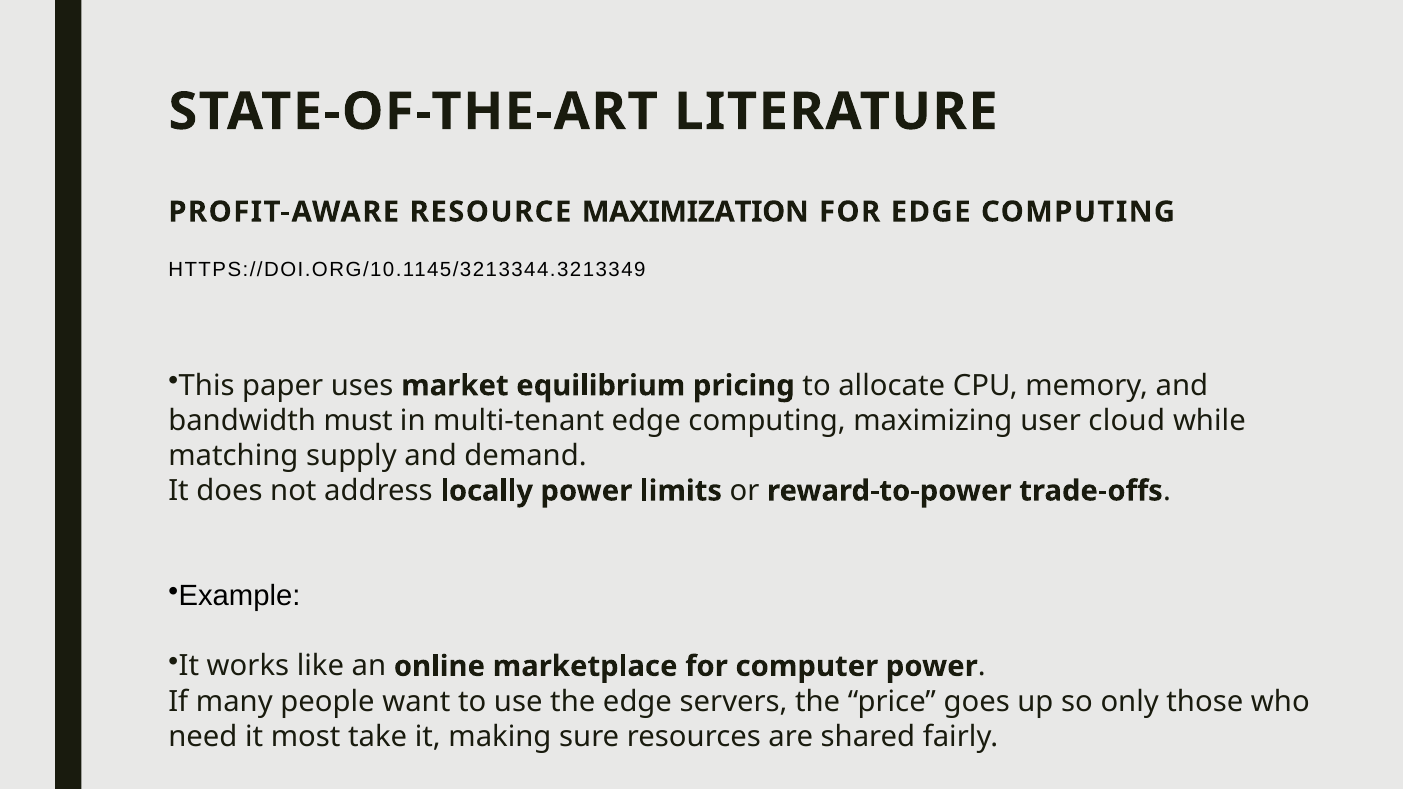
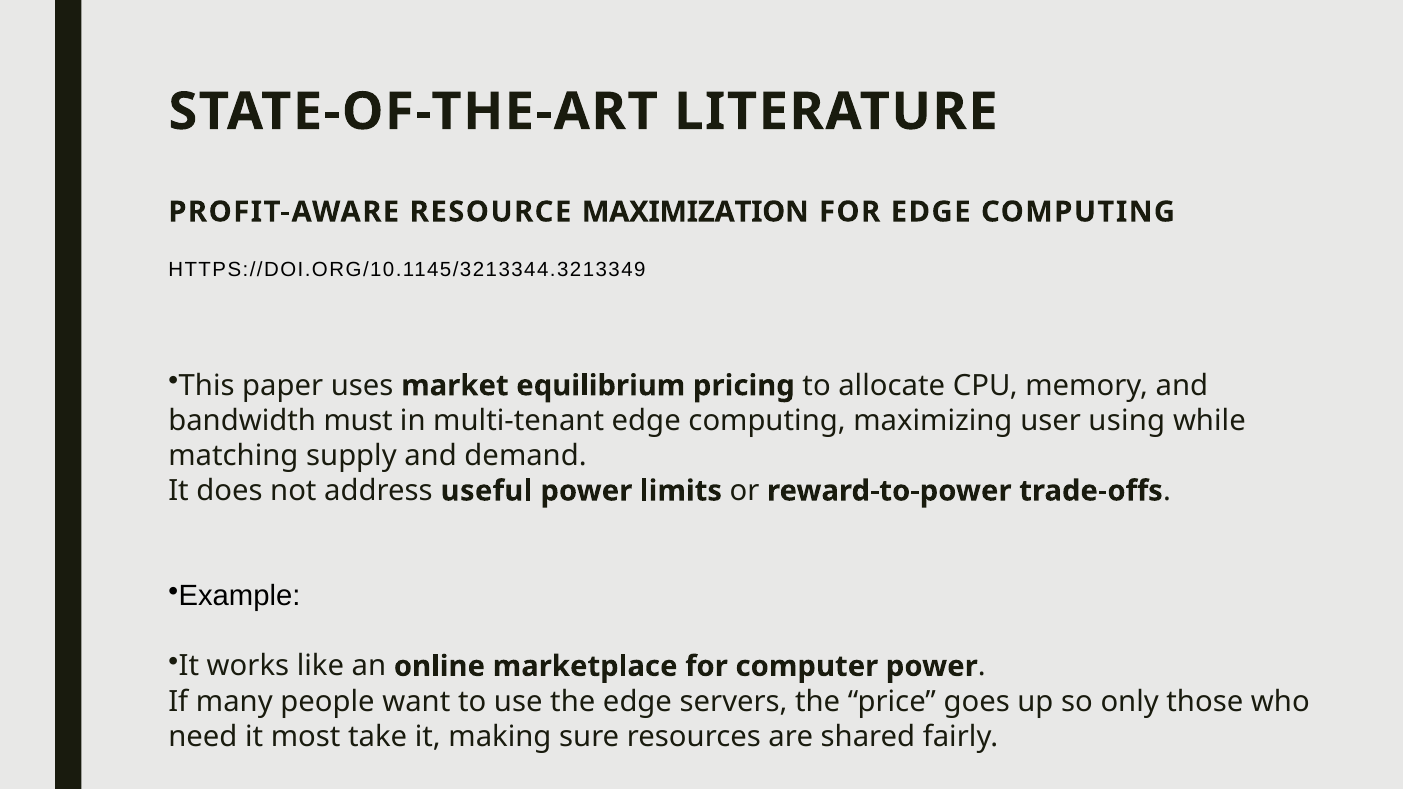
cloud: cloud -> using
locally: locally -> useful
